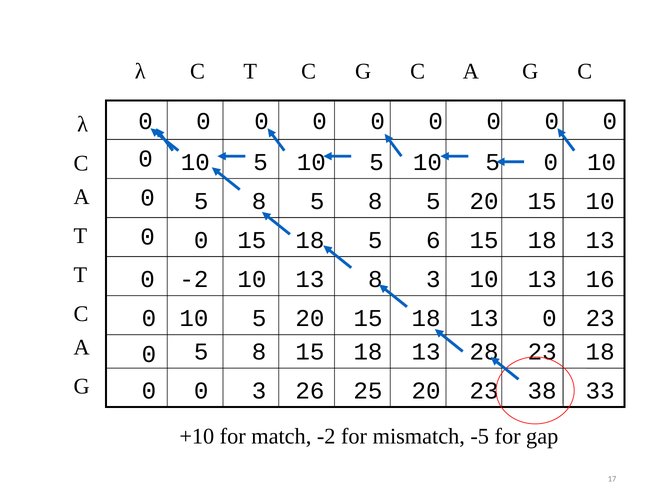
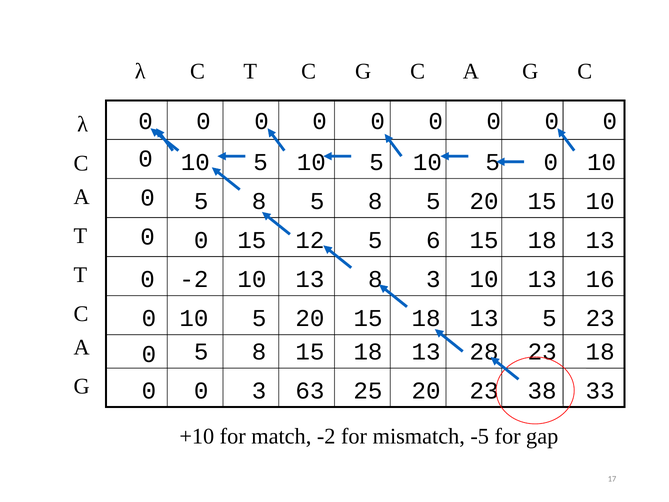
0 15 18: 18 -> 12
13 0: 0 -> 5
26: 26 -> 63
